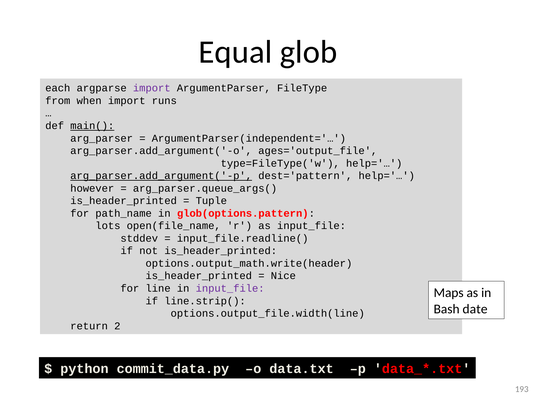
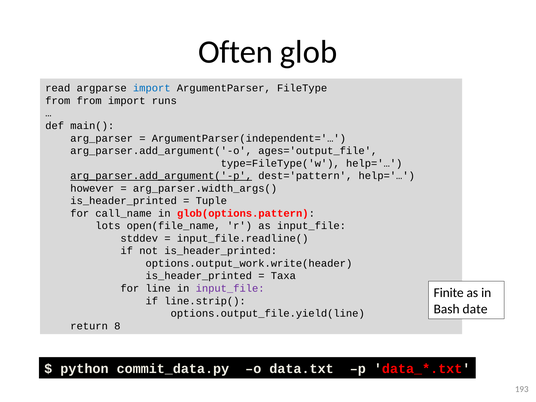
Equal: Equal -> Often
each: each -> read
import at (152, 88) colour: purple -> blue
from when: when -> from
main( underline: present -> none
arg_parser.queue_args(: arg_parser.queue_args( -> arg_parser.width_args(
path_name: path_name -> call_name
options.output_math.write(header: options.output_math.write(header -> options.output_work.write(header
Nice: Nice -> Taxa
Maps: Maps -> Finite
options.output_file.width(line: options.output_file.width(line -> options.output_file.yield(line
2: 2 -> 8
